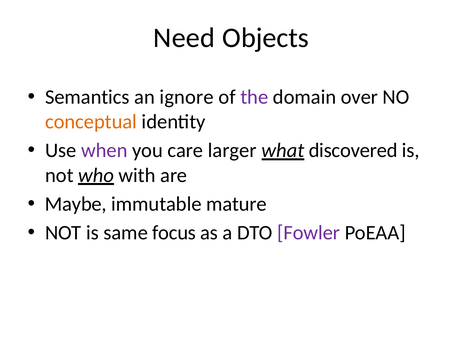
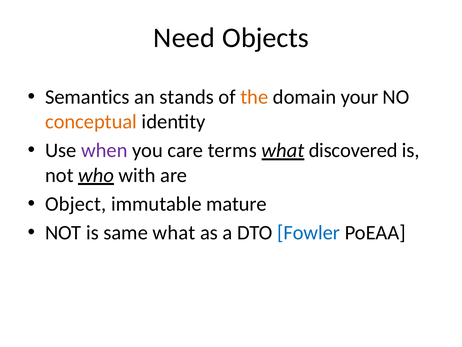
ignore: ignore -> stands
the colour: purple -> orange
over: over -> your
larger: larger -> terms
Maybe: Maybe -> Object
same focus: focus -> what
Fowler colour: purple -> blue
